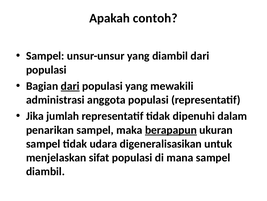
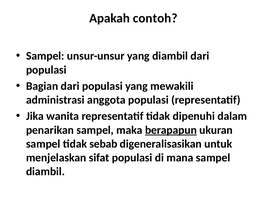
dari at (70, 86) underline: present -> none
jumlah: jumlah -> wanita
udara: udara -> sebab
